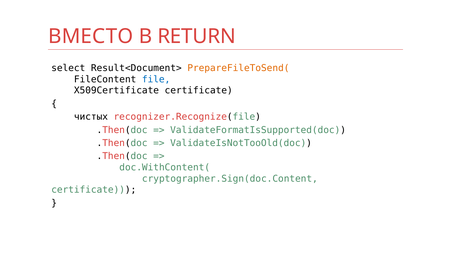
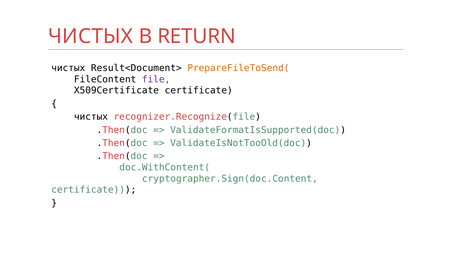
ВМЕСТО at (91, 36): ВМЕСТО -> ЧИСТЫХ
select at (68, 68): select -> чистых
file colour: blue -> purple
